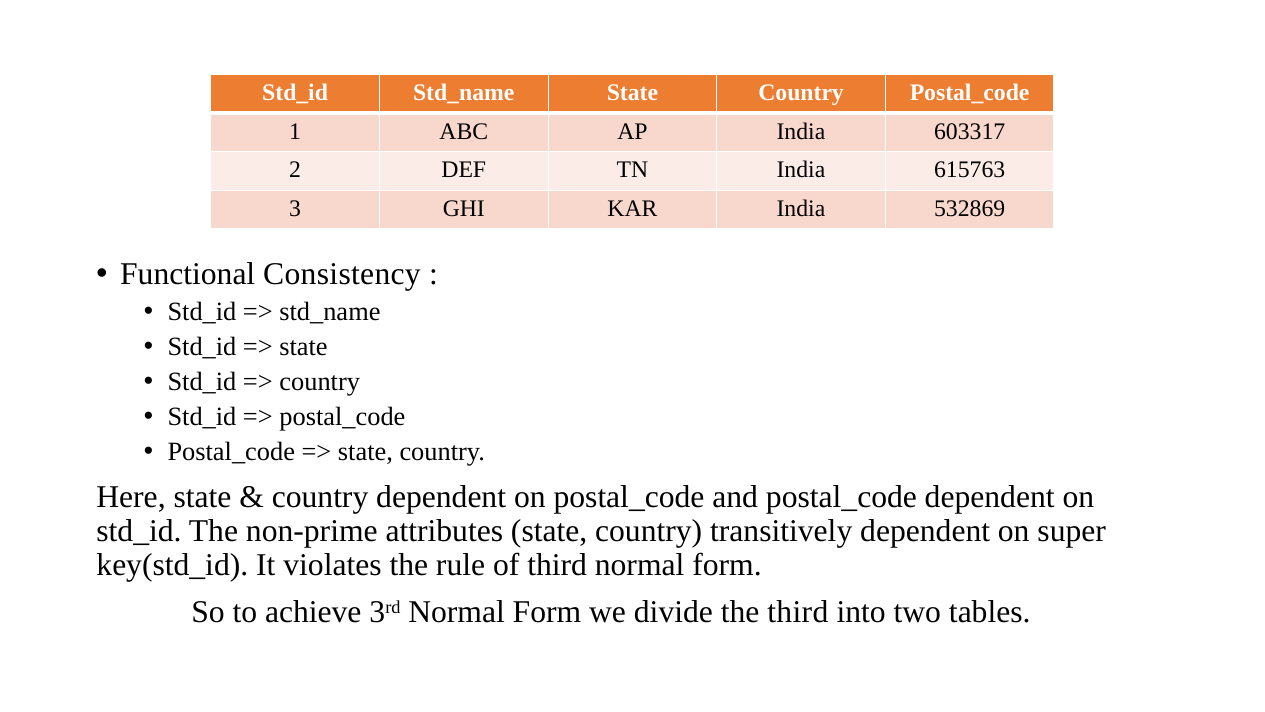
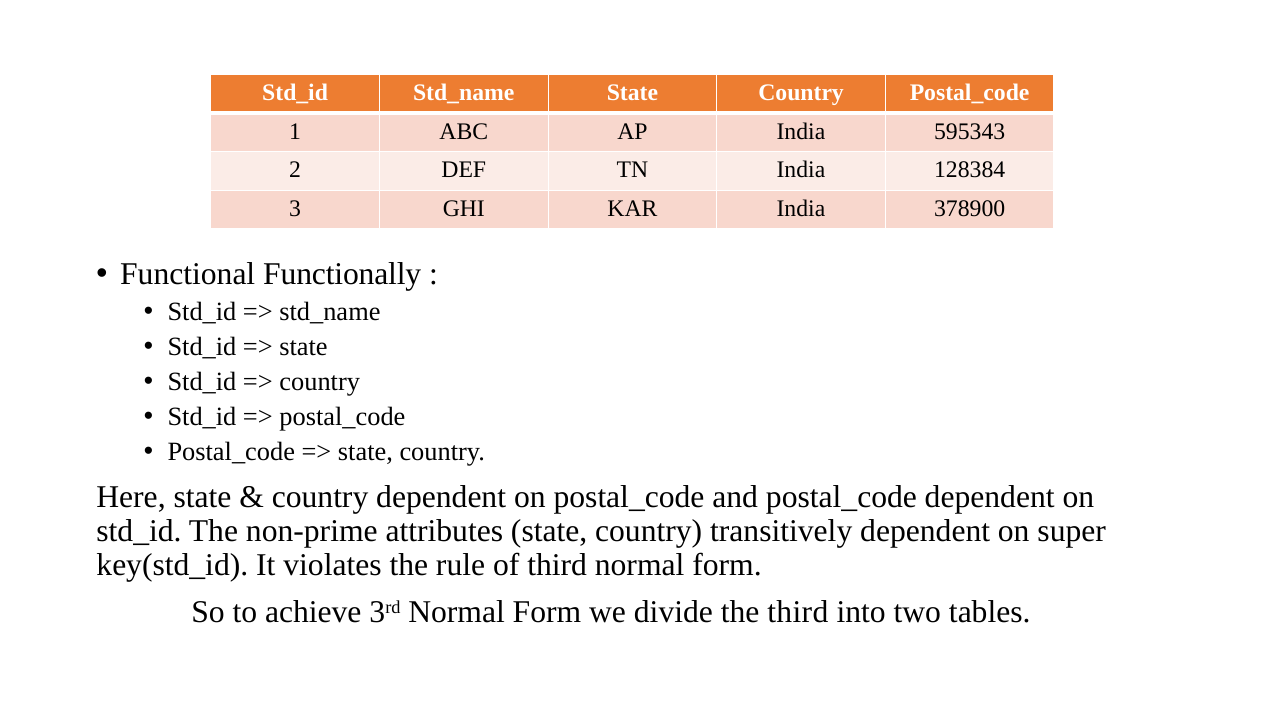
603317: 603317 -> 595343
615763: 615763 -> 128384
532869: 532869 -> 378900
Consistency: Consistency -> Functionally
